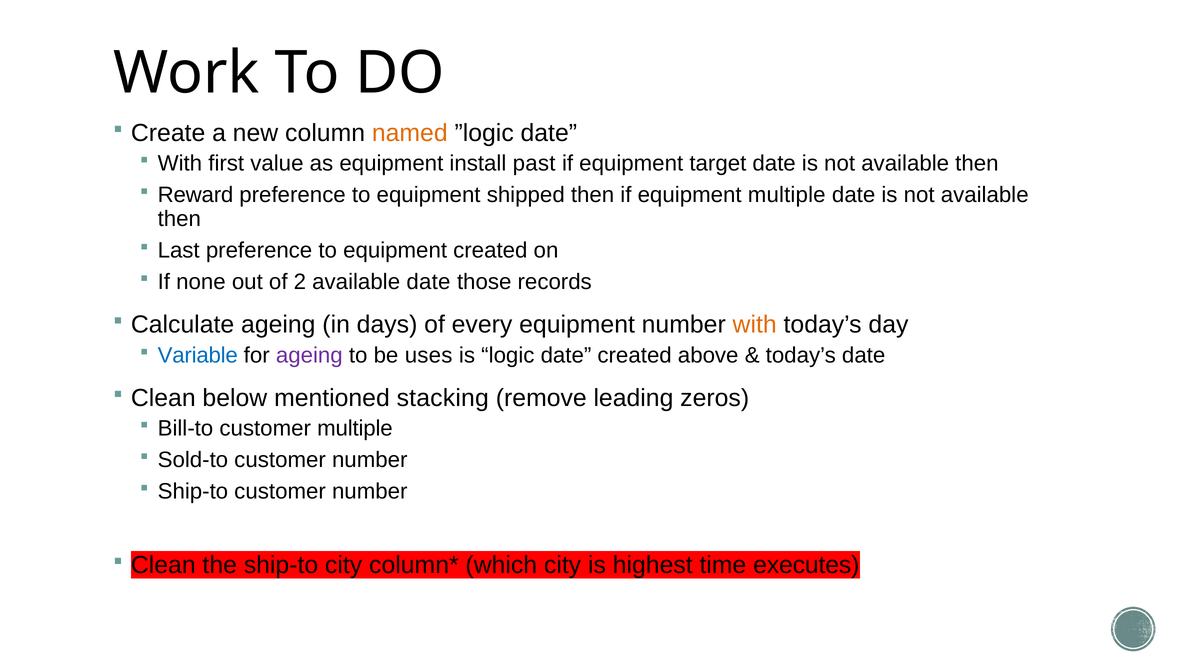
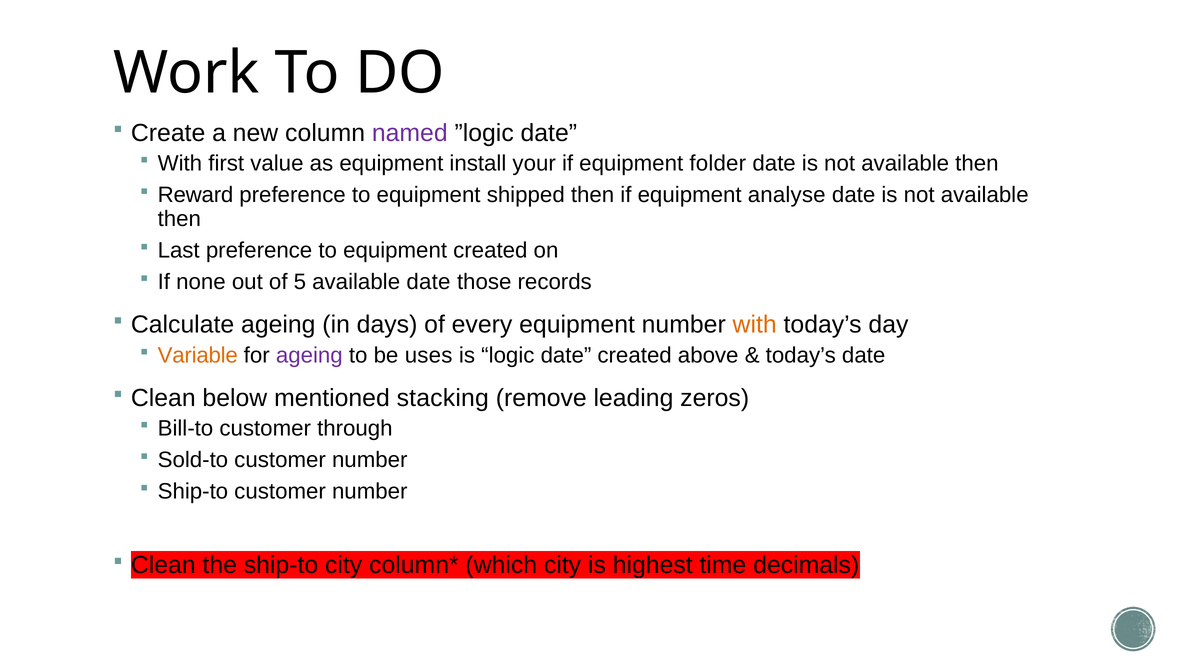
named colour: orange -> purple
past: past -> your
target: target -> folder
equipment multiple: multiple -> analyse
2: 2 -> 5
Variable colour: blue -> orange
customer multiple: multiple -> through
executes: executes -> decimals
